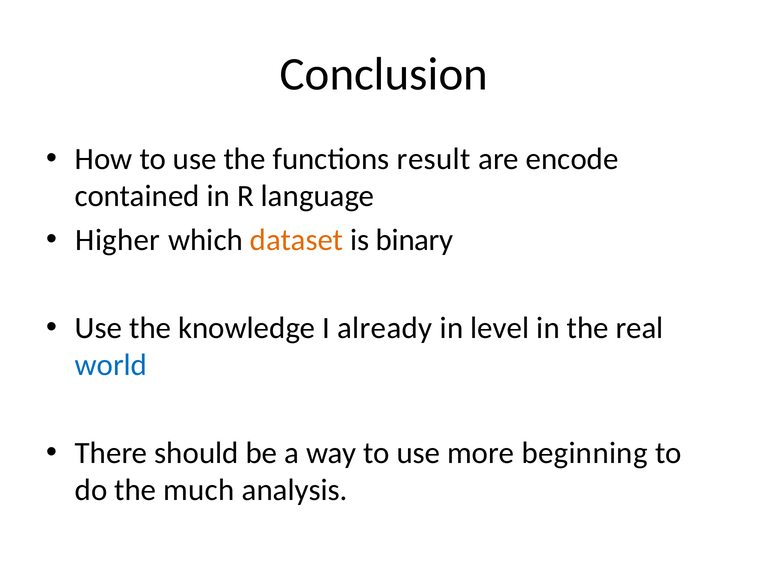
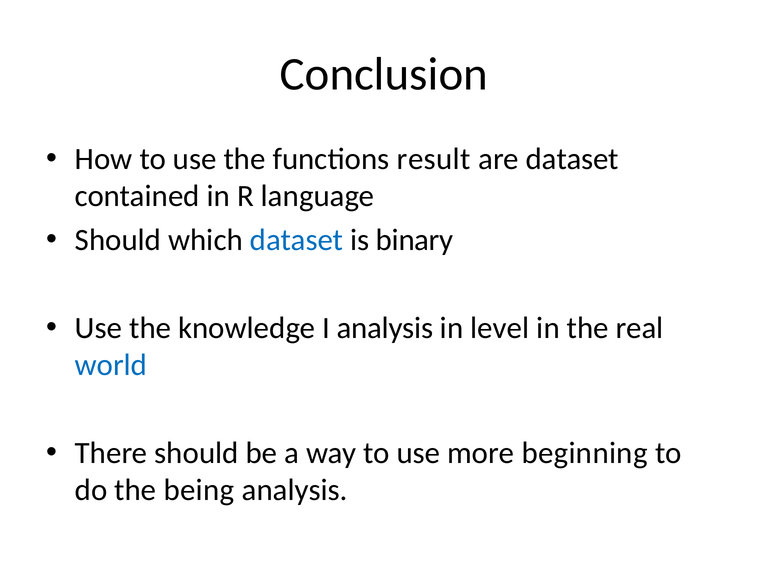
are encode: encode -> dataset
Higher at (118, 240): Higher -> Should
dataset at (297, 240) colour: orange -> blue
I already: already -> analysis
much: much -> being
